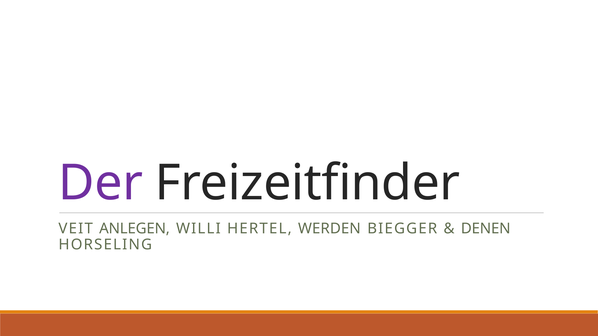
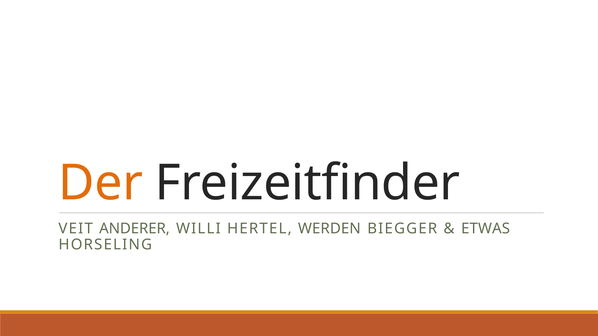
Der colour: purple -> orange
ANLEGEN: ANLEGEN -> ANDERER
DENEN: DENEN -> ETWAS
